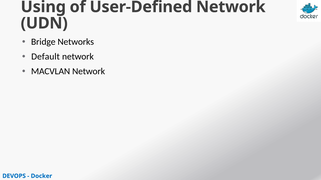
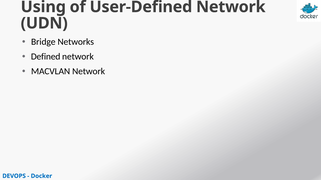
Default: Default -> Defined
